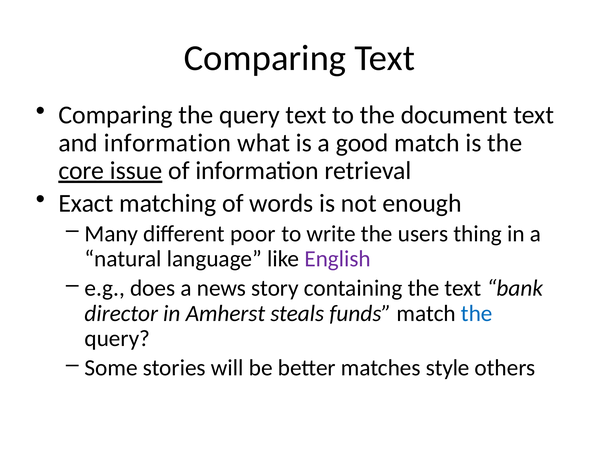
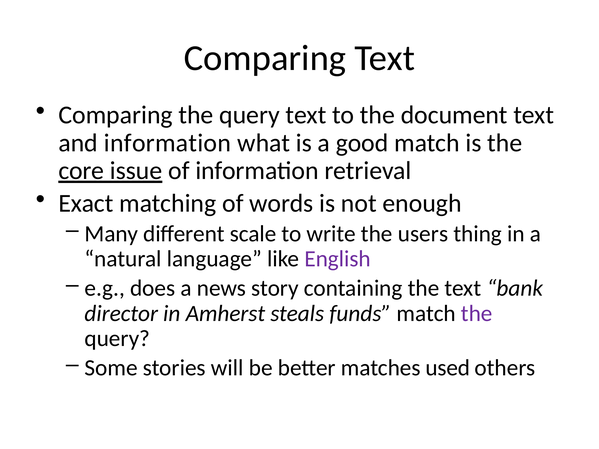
poor: poor -> scale
the at (477, 314) colour: blue -> purple
style: style -> used
